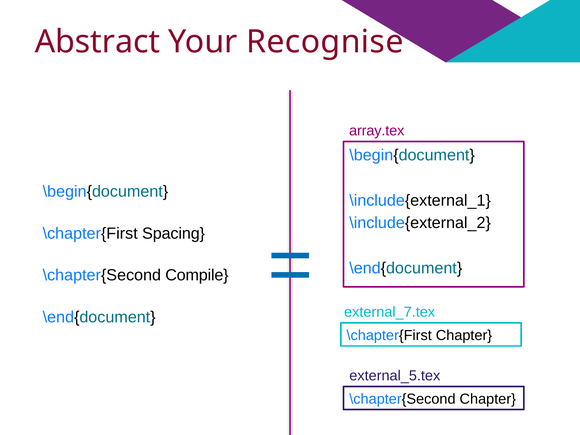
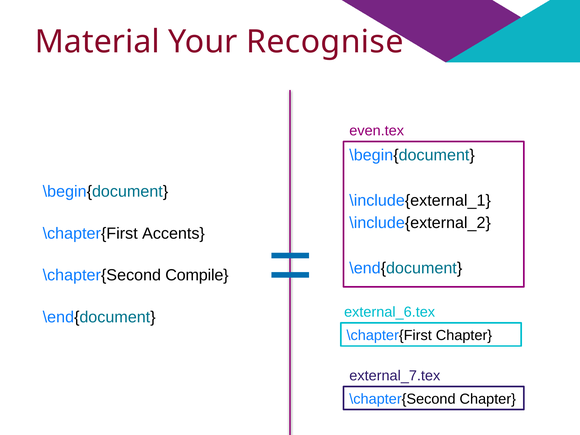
Abstract: Abstract -> Material
array.tex: array.tex -> even.tex
Spacing: Spacing -> Accents
external_7.tex: external_7.tex -> external_6.tex
external_5.tex: external_5.tex -> external_7.tex
